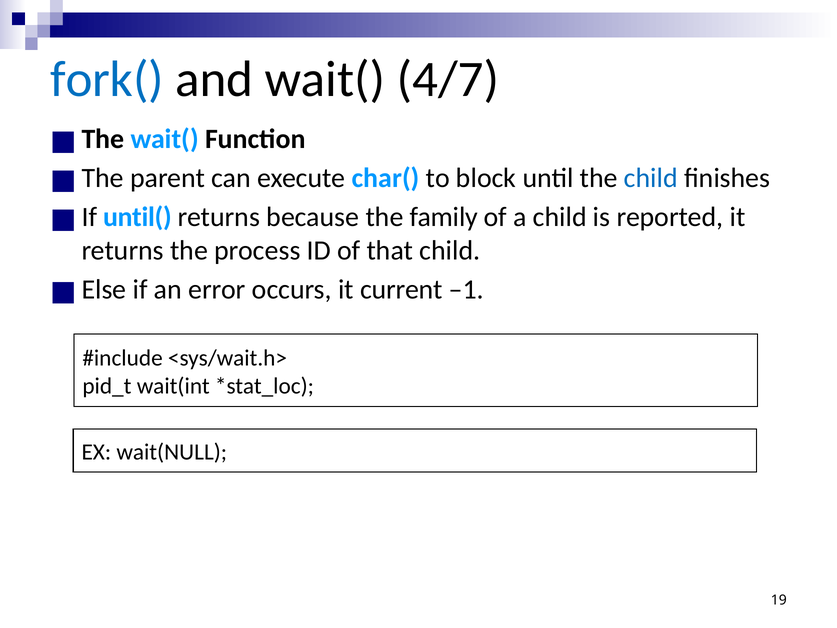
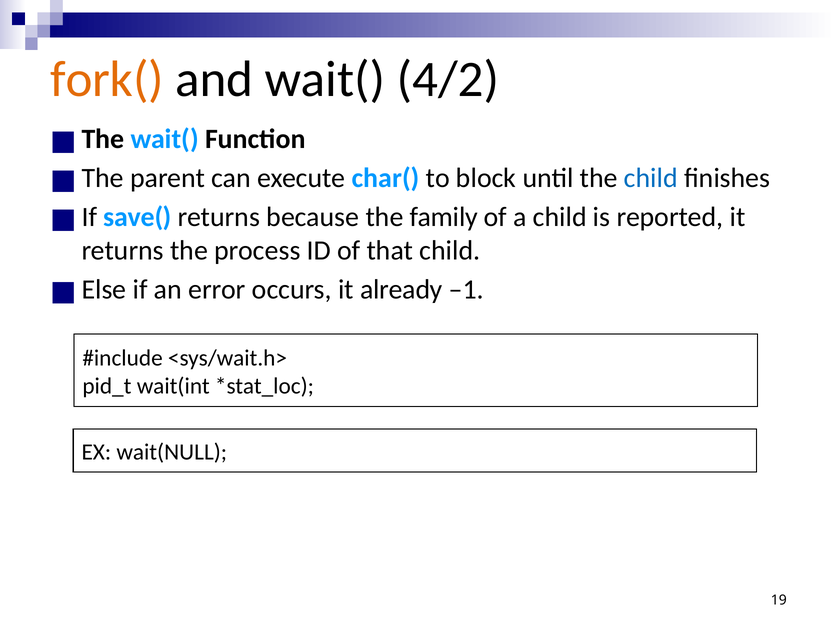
fork( colour: blue -> orange
4/7: 4/7 -> 4/2
until(: until( -> save(
current: current -> already
